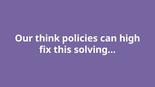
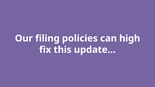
think: think -> filing
solving…: solving… -> update…
